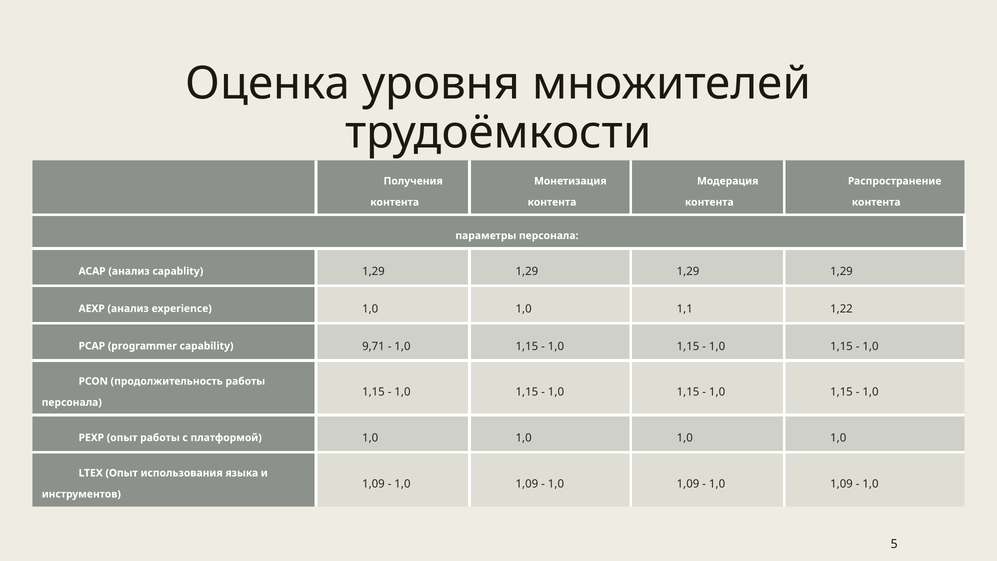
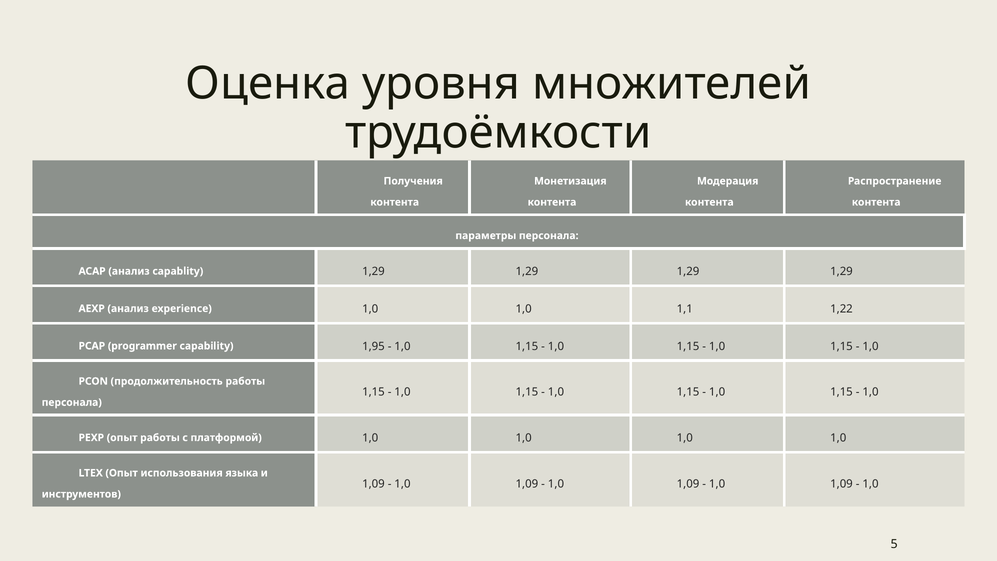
9,71: 9,71 -> 1,95
